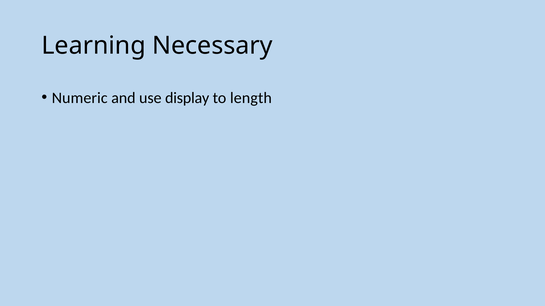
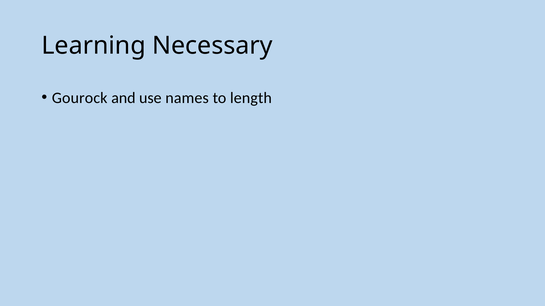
Numeric: Numeric -> Gourock
display: display -> names
